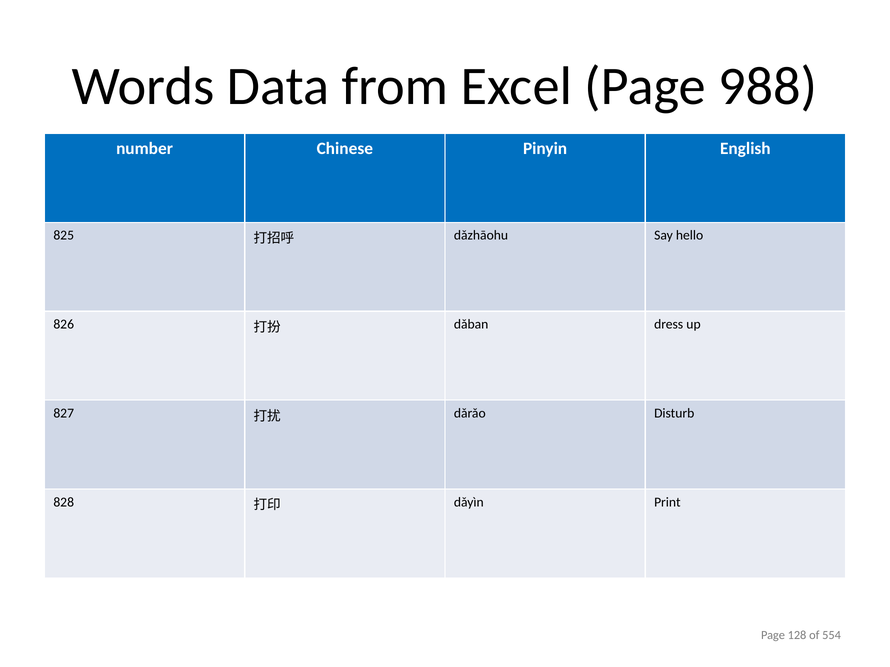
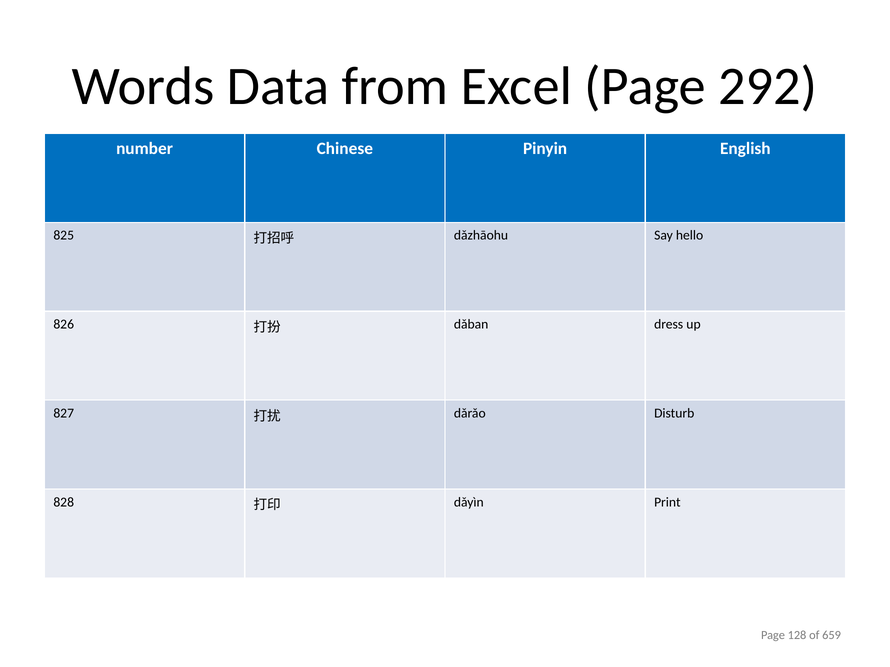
988: 988 -> 292
554: 554 -> 659
